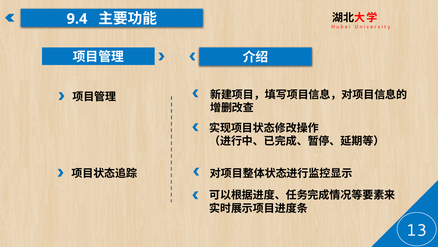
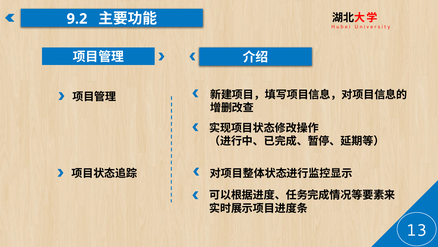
9.4: 9.4 -> 9.2
